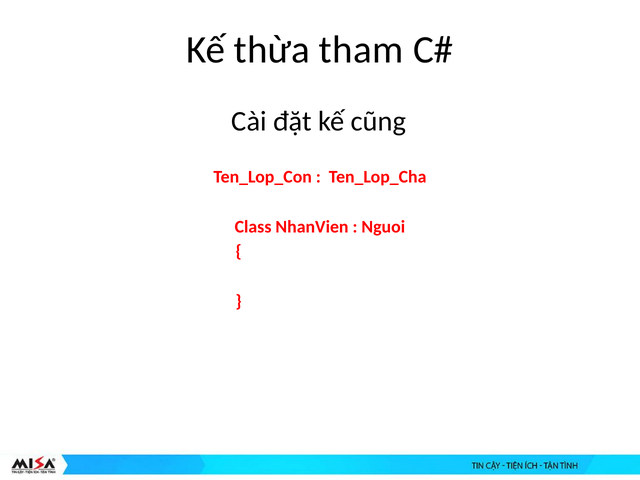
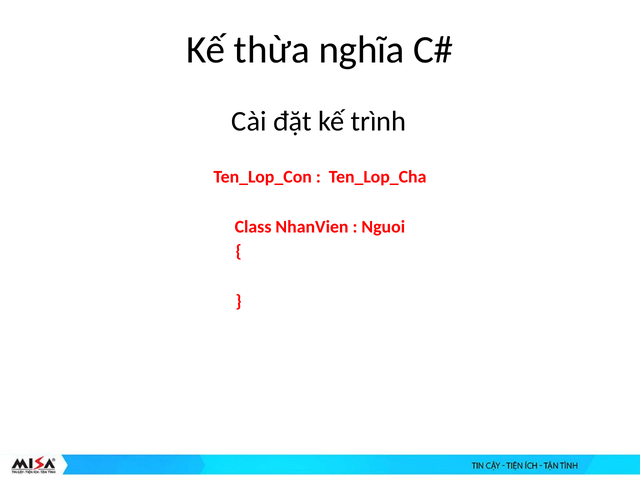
tham: tham -> nghĩa
cũng: cũng -> trình
